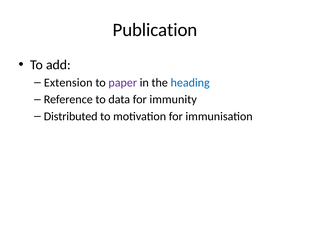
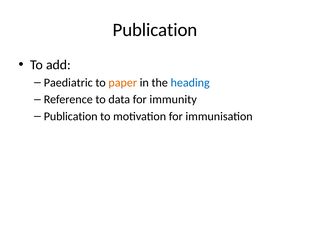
Extension: Extension -> Paediatric
paper colour: purple -> orange
Distributed at (71, 117): Distributed -> Publication
